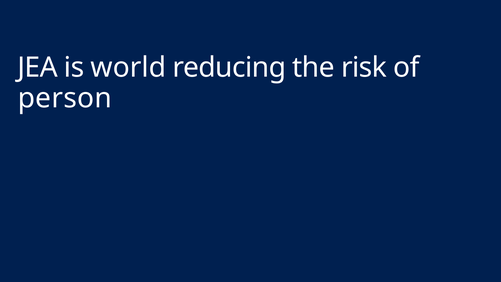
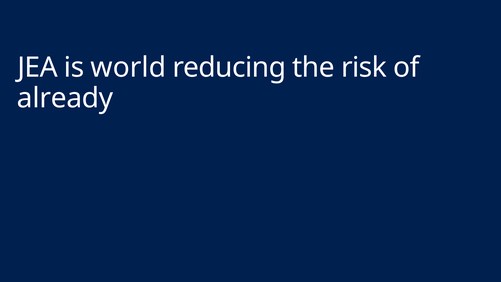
person: person -> already
